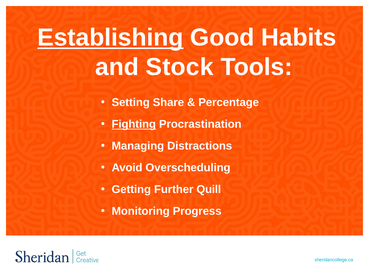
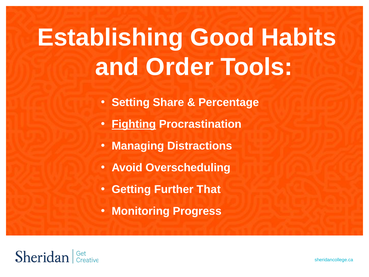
Establishing underline: present -> none
Stock: Stock -> Order
Quill: Quill -> That
